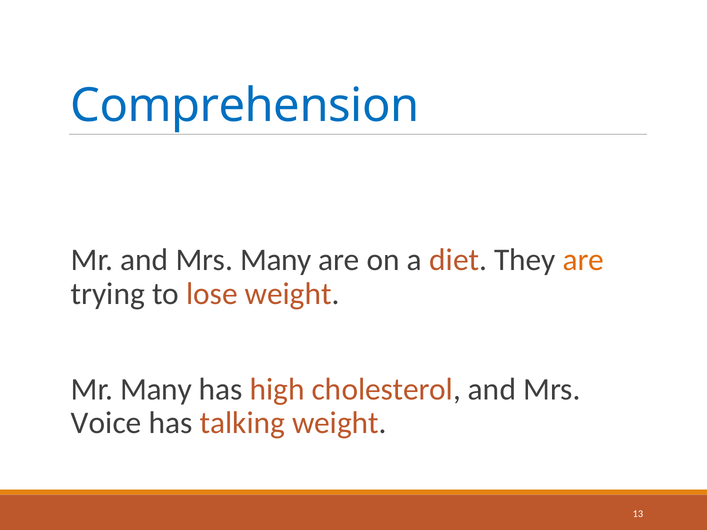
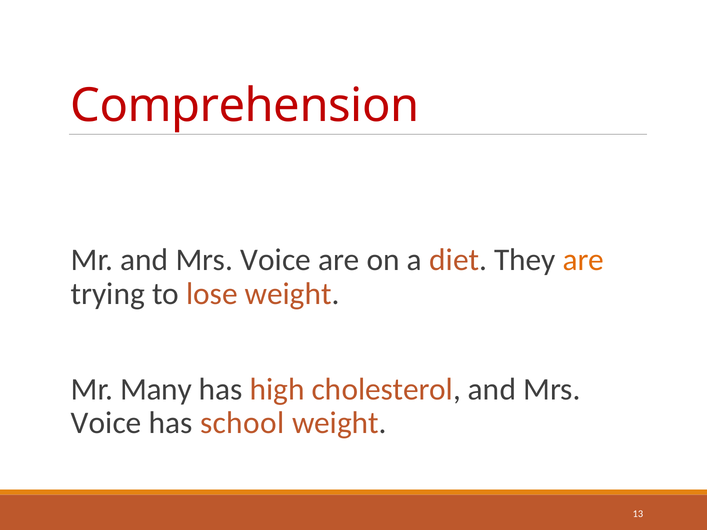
Comprehension colour: blue -> red
Mr and Mrs Many: Many -> Voice
talking: talking -> school
